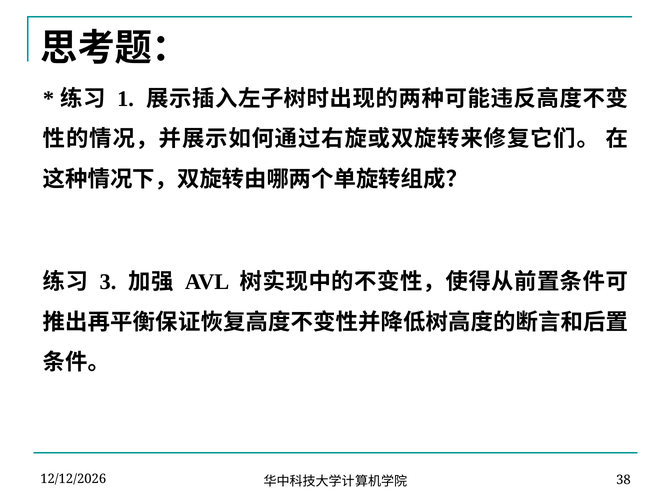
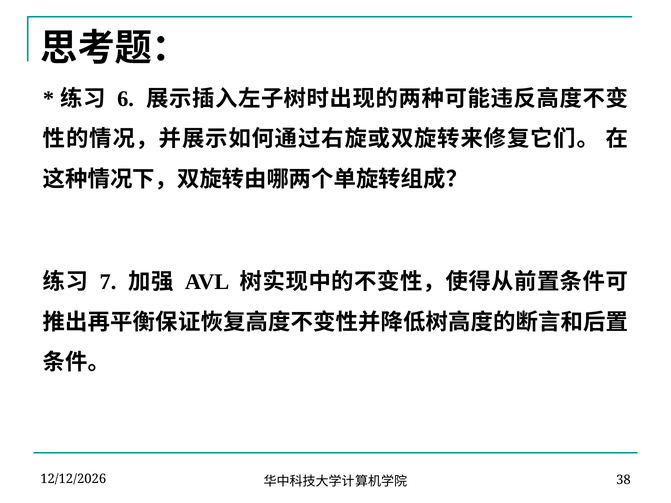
1: 1 -> 6
3: 3 -> 7
